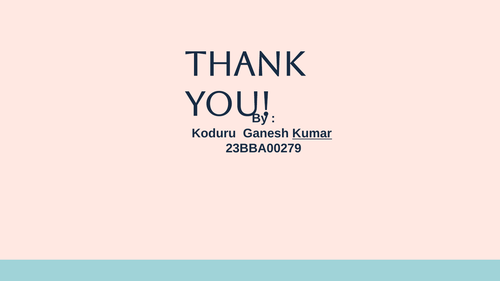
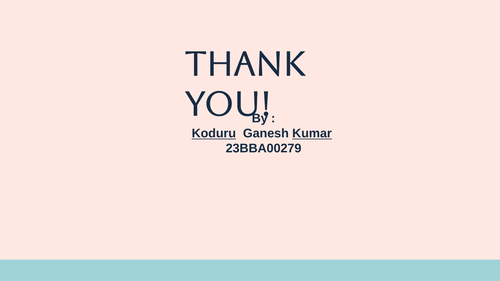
Koduru underline: none -> present
